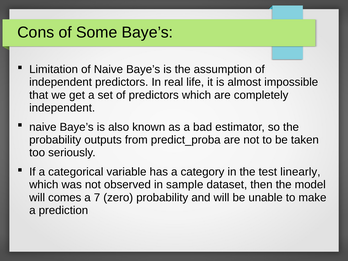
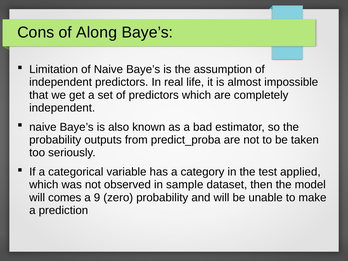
Some: Some -> Along
linearly: linearly -> applied
7: 7 -> 9
